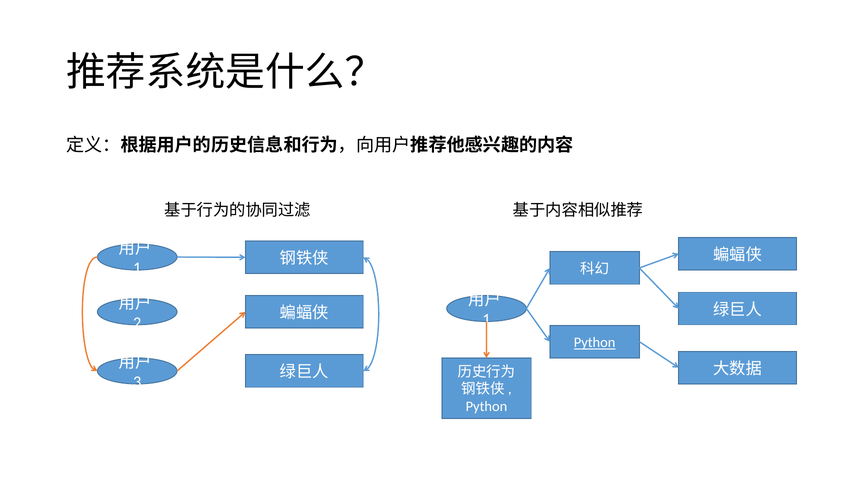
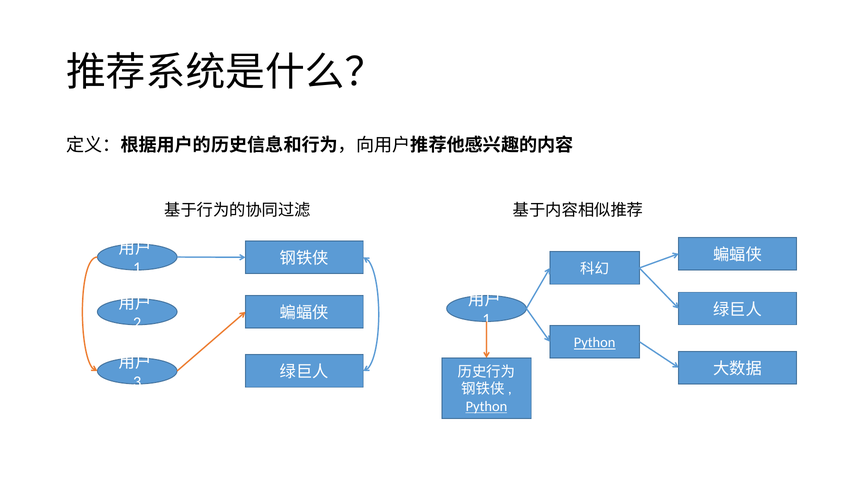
Python at (486, 407) underline: none -> present
